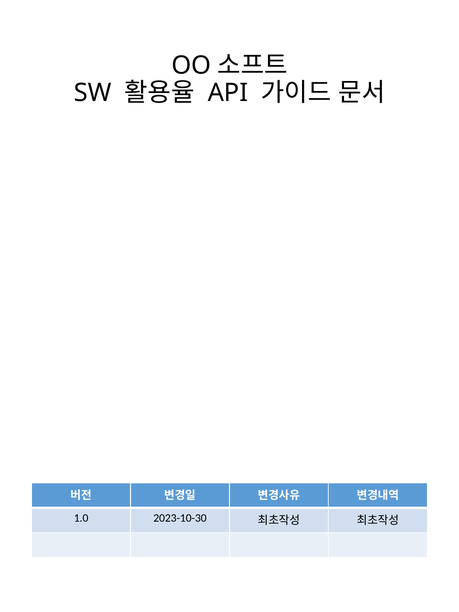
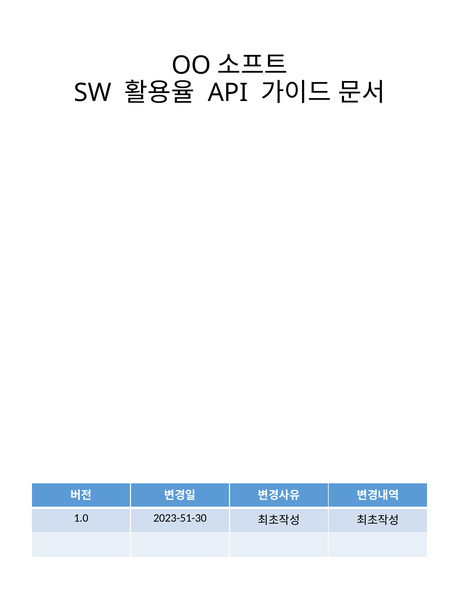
2023-10-30: 2023-10-30 -> 2023-51-30
